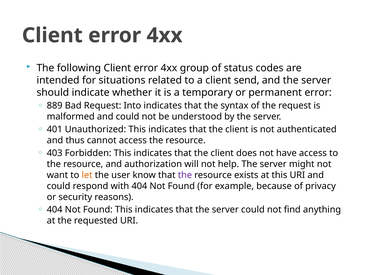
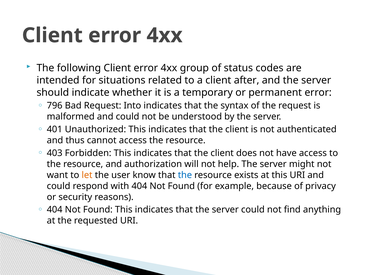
send: send -> after
889: 889 -> 796
the at (185, 175) colour: purple -> blue
